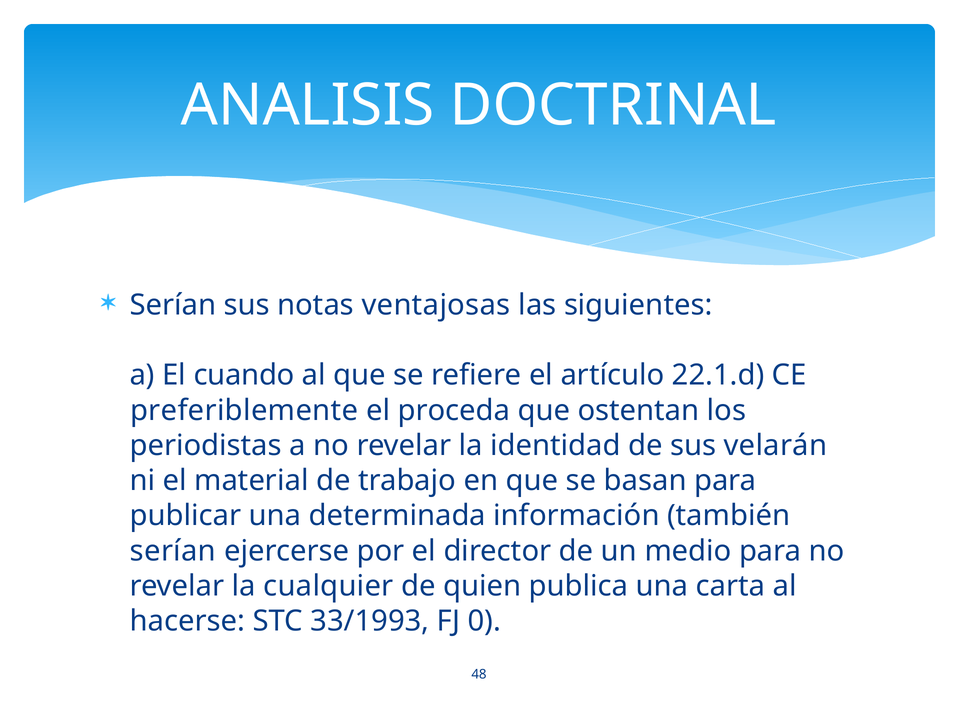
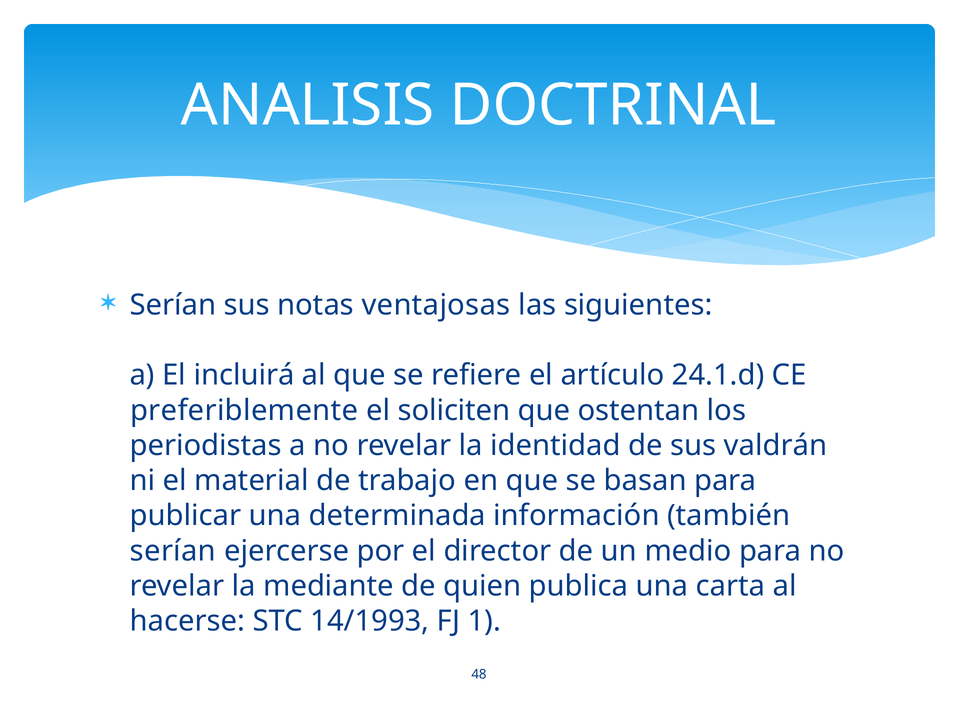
cuando: cuando -> incluirá
22.1.d: 22.1.d -> 24.1.d
proceda: proceda -> soliciten
velarán: velarán -> valdrán
cualquier: cualquier -> mediante
33/1993: 33/1993 -> 14/1993
0: 0 -> 1
